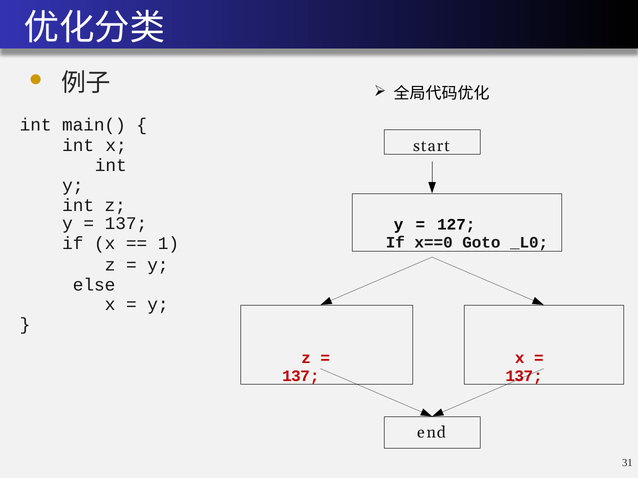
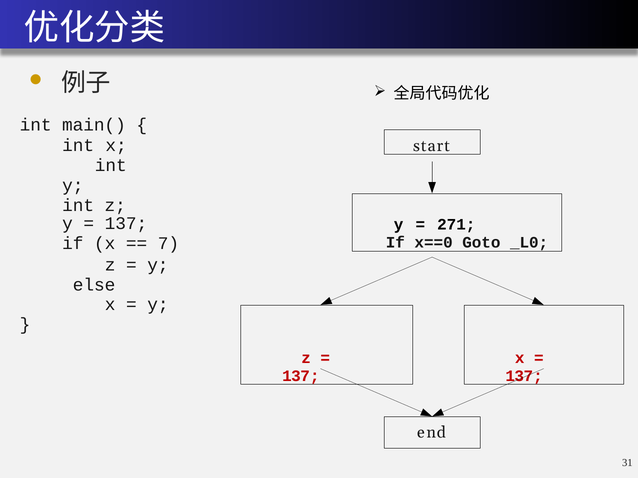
127: 127 -> 271
1: 1 -> 7
